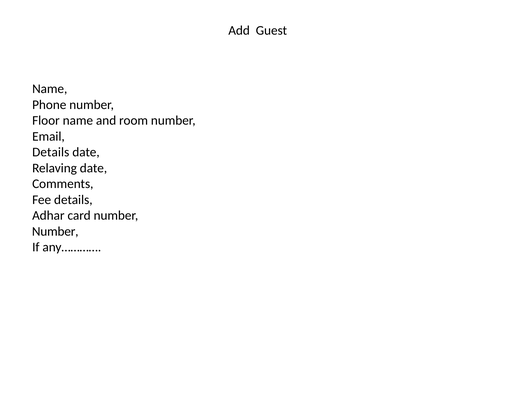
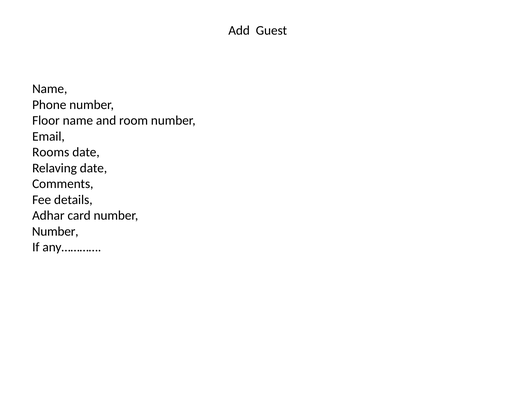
Details at (51, 152): Details -> Rooms
